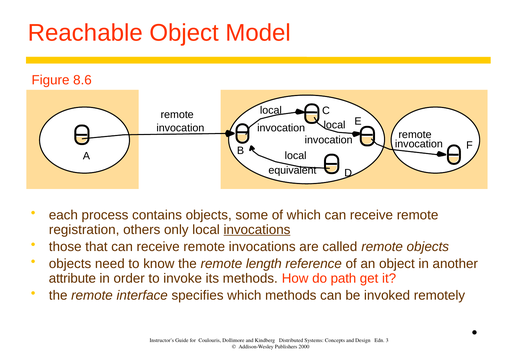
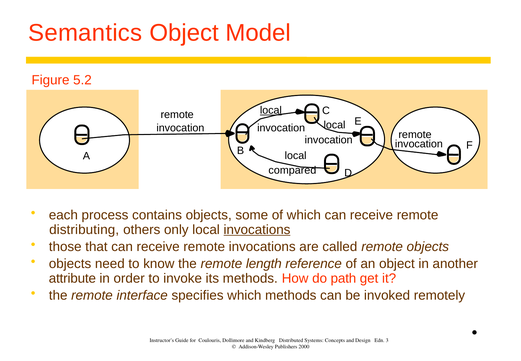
Reachable: Reachable -> Semantics
8.6: 8.6 -> 5.2
local at (271, 110) underline: none -> present
equivalent: equivalent -> compared
registration: registration -> distributing
